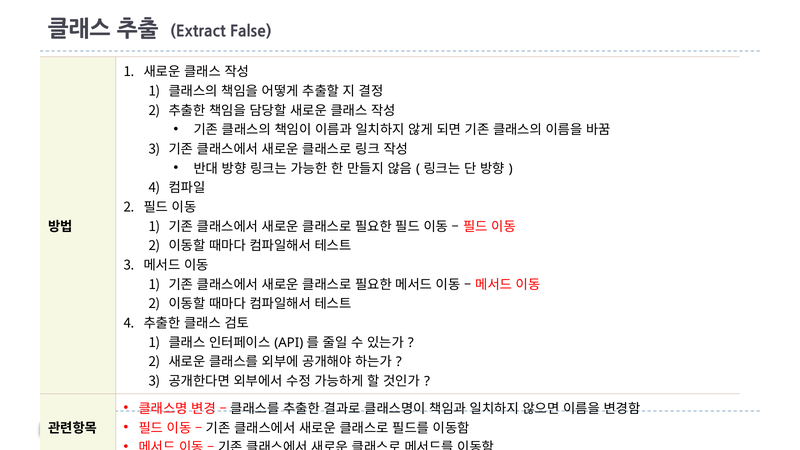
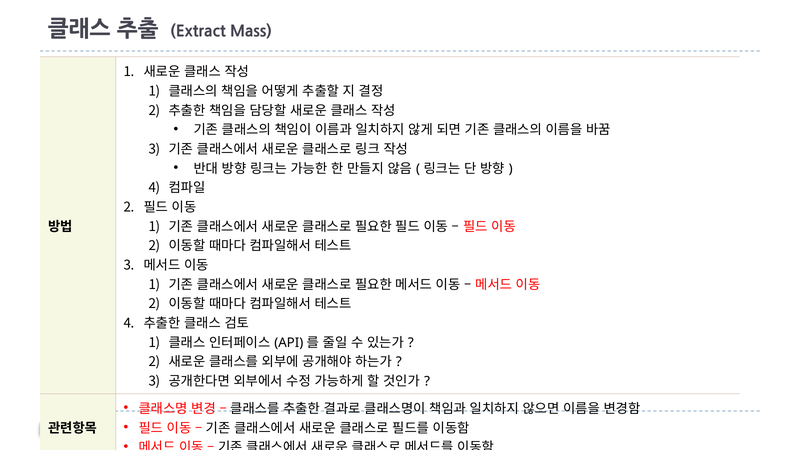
False: False -> Mass
